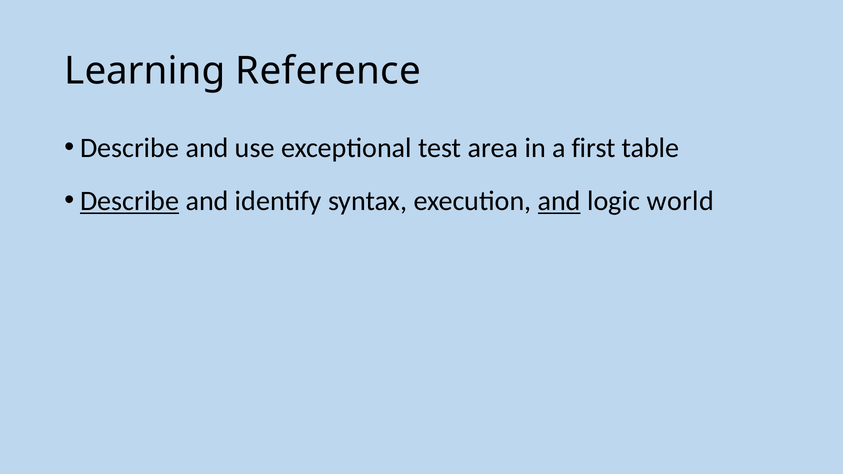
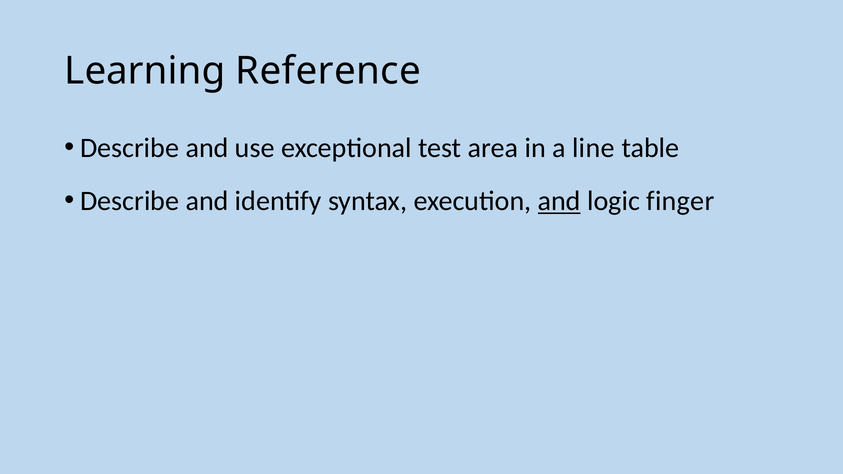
first: first -> line
Describe at (130, 201) underline: present -> none
world: world -> finger
